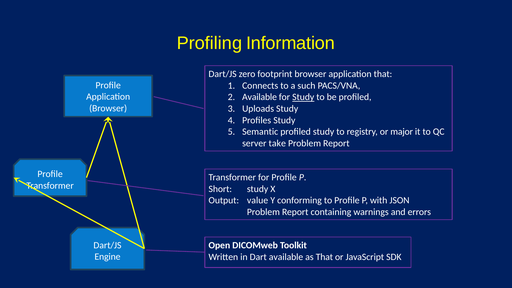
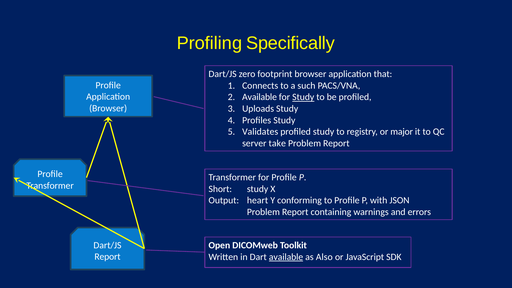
Information: Information -> Specifically
Semantic: Semantic -> Validates
value: value -> heart
Engine at (107, 257): Engine -> Report
available at (286, 257) underline: none -> present
as That: That -> Also
